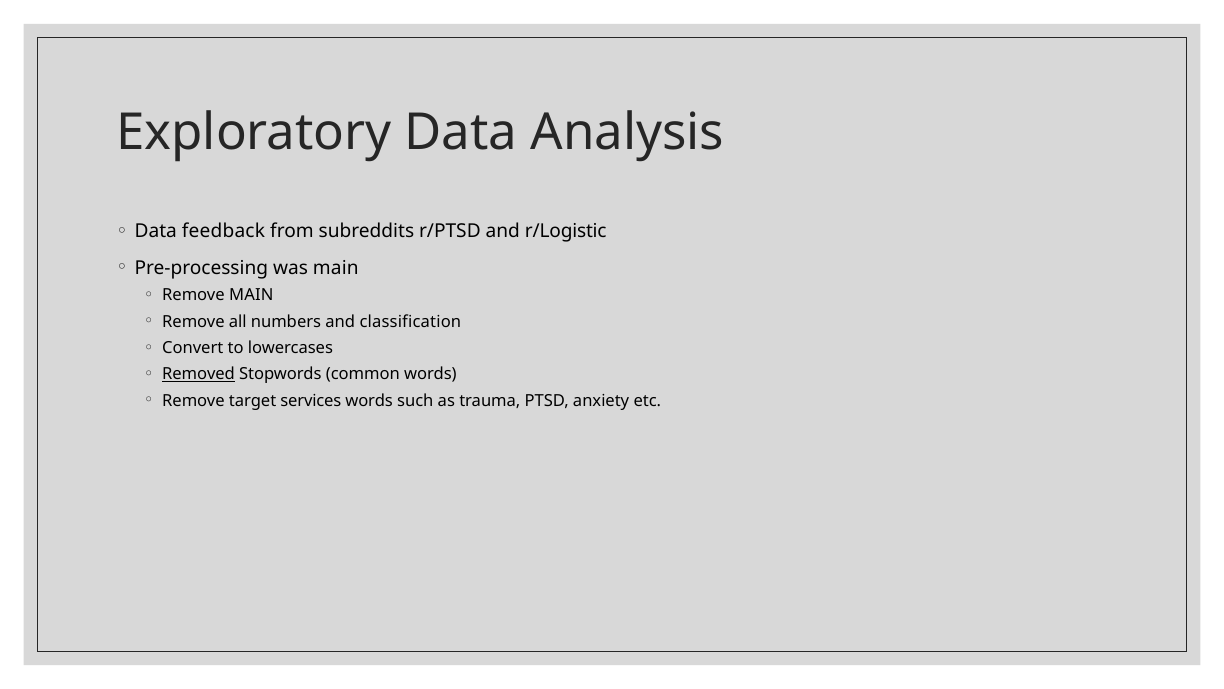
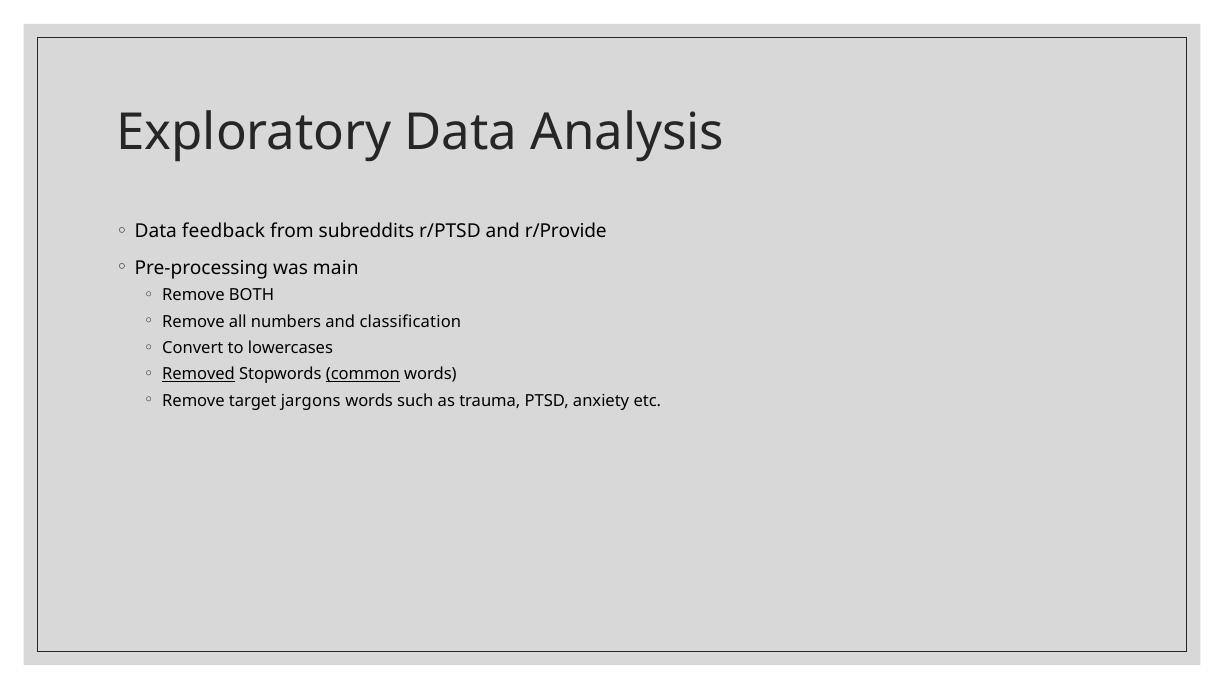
r/Logistic: r/Logistic -> r/Provide
Remove MAIN: MAIN -> BOTH
common underline: none -> present
services: services -> jargons
